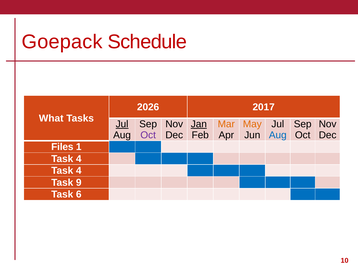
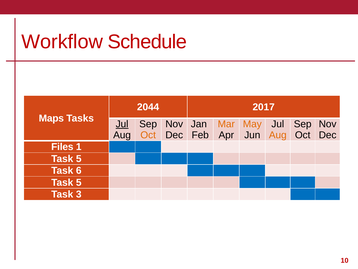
Goepack: Goepack -> Workflow
2026: 2026 -> 2044
What: What -> Maps
Jan underline: present -> none
Oct at (148, 135) colour: purple -> orange
Aug at (278, 135) colour: blue -> orange
4 at (79, 158): 4 -> 5
4 at (79, 170): 4 -> 6
9 at (79, 182): 9 -> 5
6: 6 -> 3
